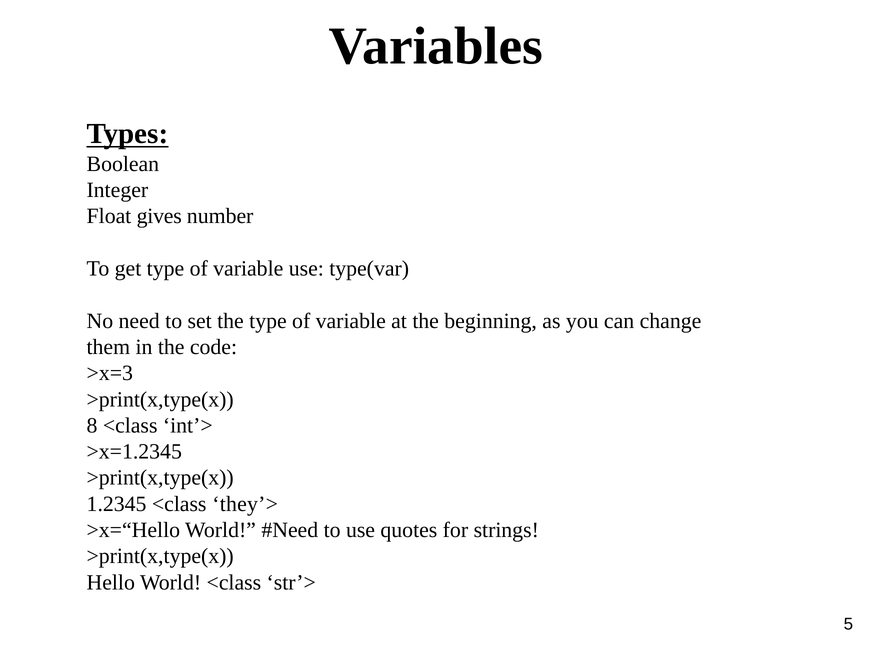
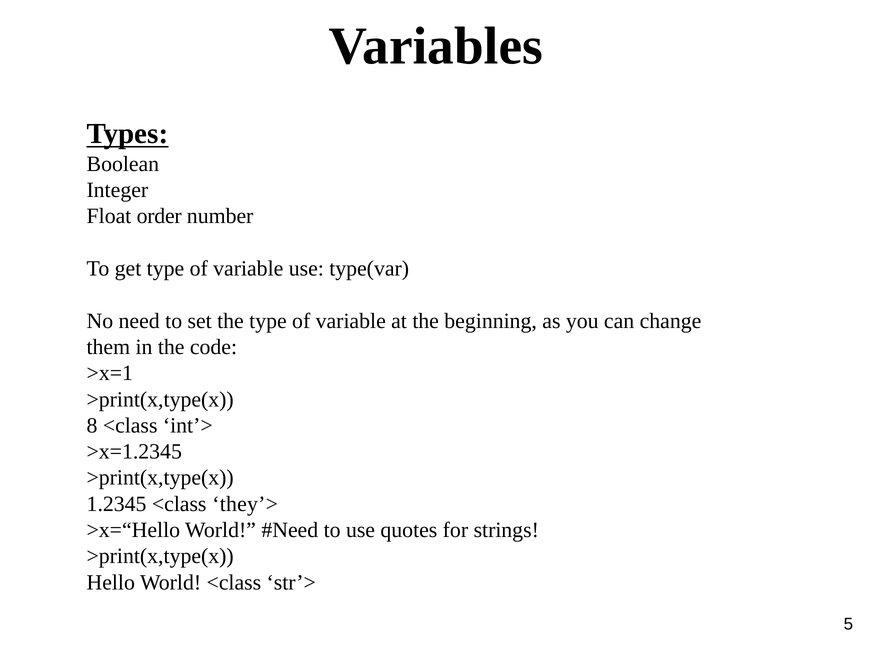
gives: gives -> order
>x=3: >x=3 -> >x=1
